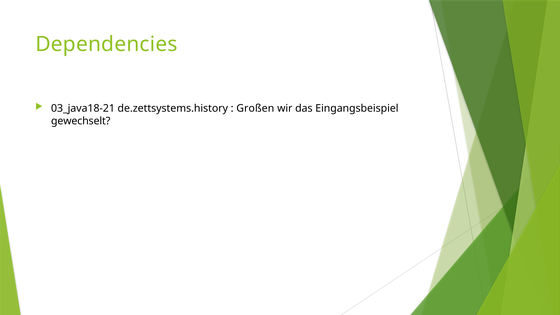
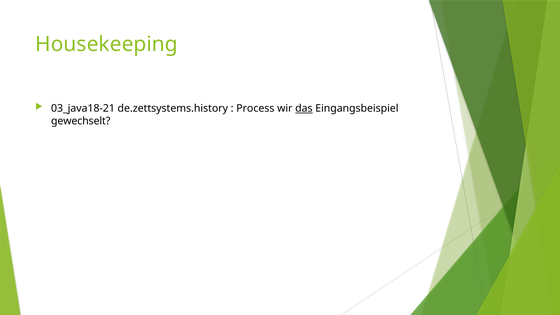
Dependencies: Dependencies -> Housekeeping
Großen: Großen -> Process
das underline: none -> present
